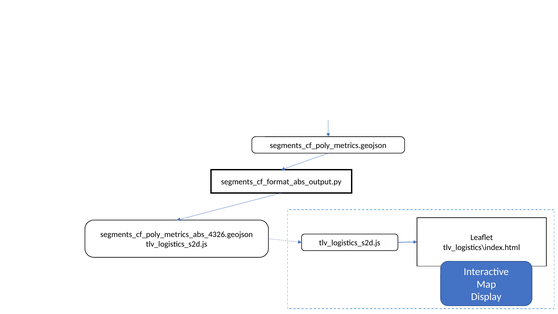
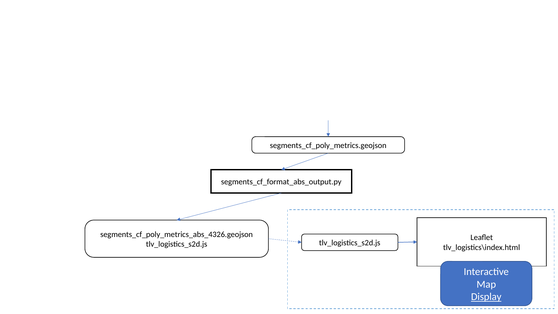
Display underline: none -> present
